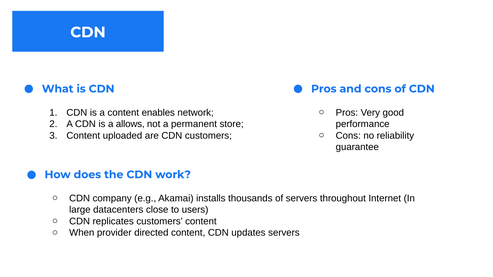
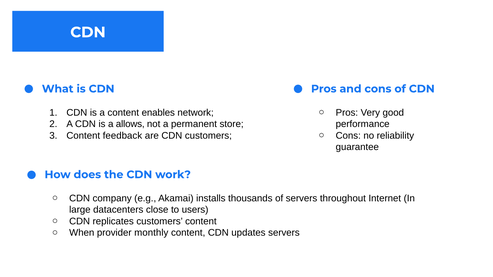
uploaded: uploaded -> feedback
directed: directed -> monthly
